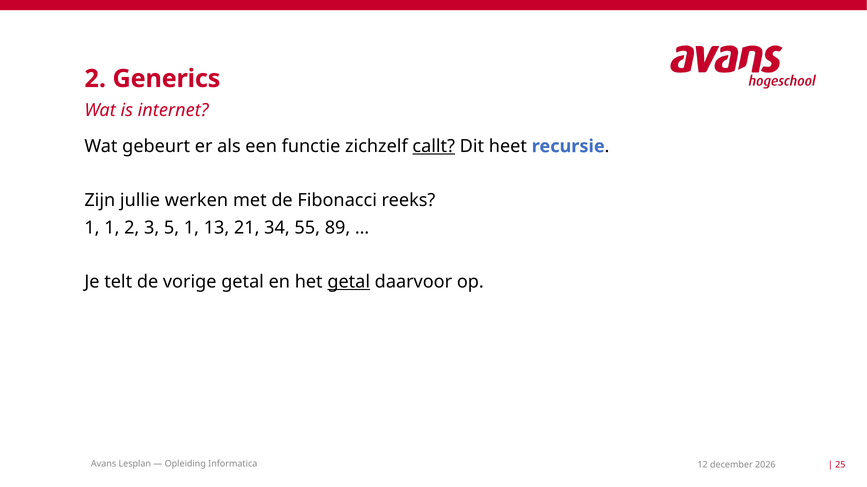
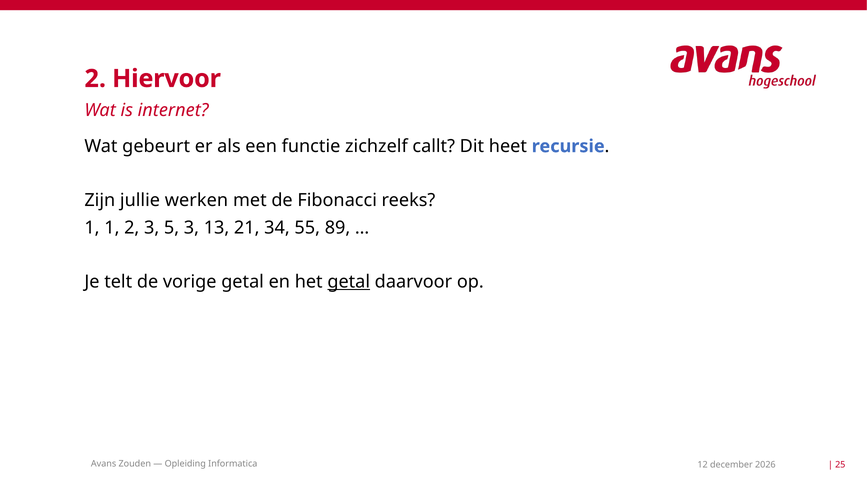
Generics: Generics -> Hiervoor
callt underline: present -> none
5 1: 1 -> 3
Lesplan: Lesplan -> Zouden
